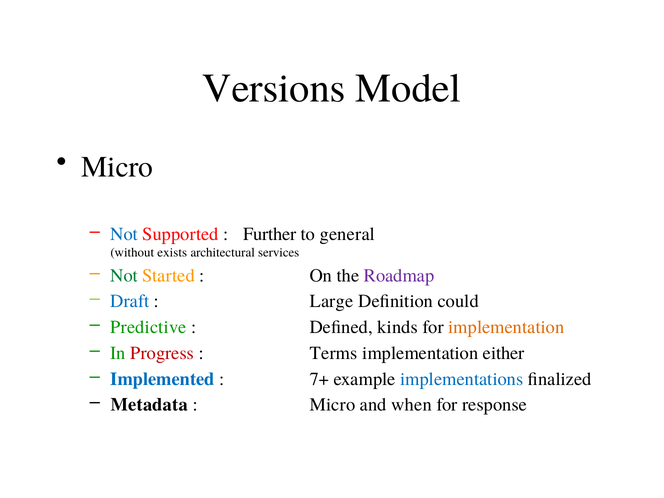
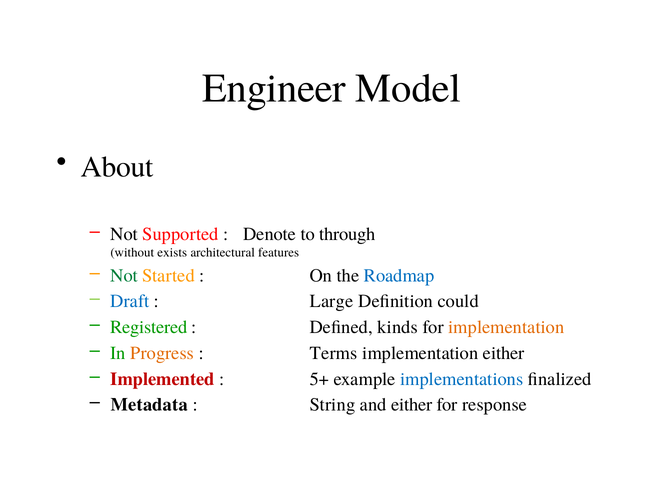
Versions: Versions -> Engineer
Micro at (117, 167): Micro -> About
Not at (124, 234) colour: blue -> black
Further: Further -> Denote
general: general -> through
services: services -> features
Roadmap colour: purple -> blue
Predictive: Predictive -> Registered
Progress colour: red -> orange
Implemented colour: blue -> red
7+: 7+ -> 5+
Micro at (332, 405): Micro -> String
and when: when -> either
